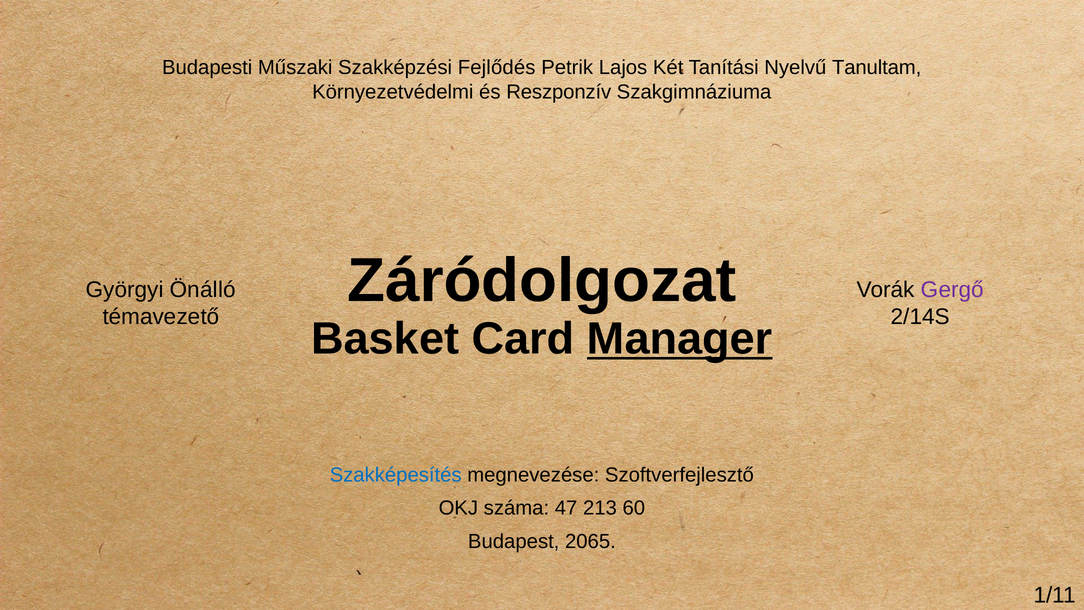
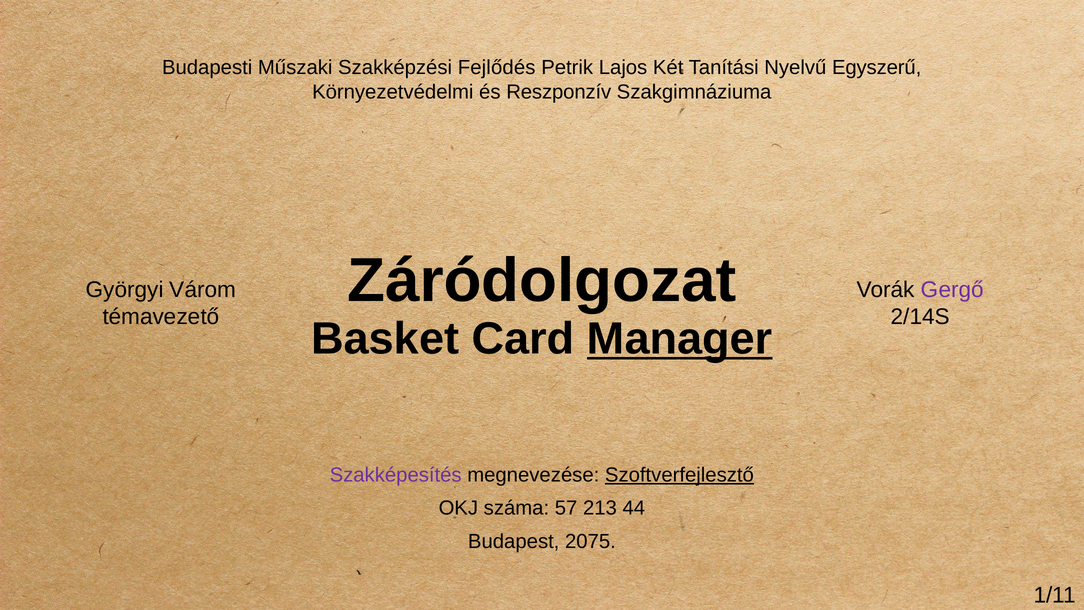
Tanultam: Tanultam -> Egyszerű
Önálló: Önálló -> Várom
Szakképesítés colour: blue -> purple
Szoftverfejlesztő underline: none -> present
47: 47 -> 57
60: 60 -> 44
2065: 2065 -> 2075
